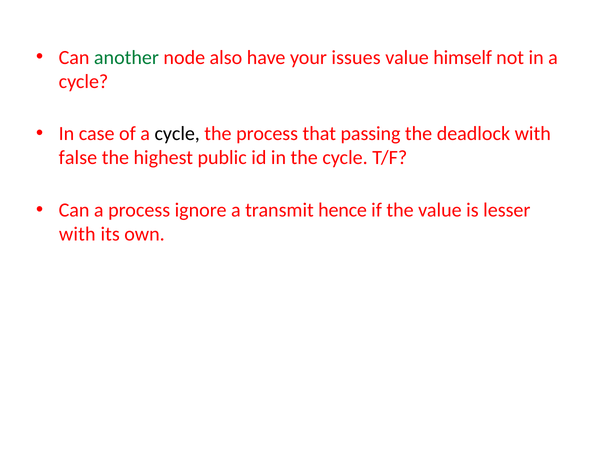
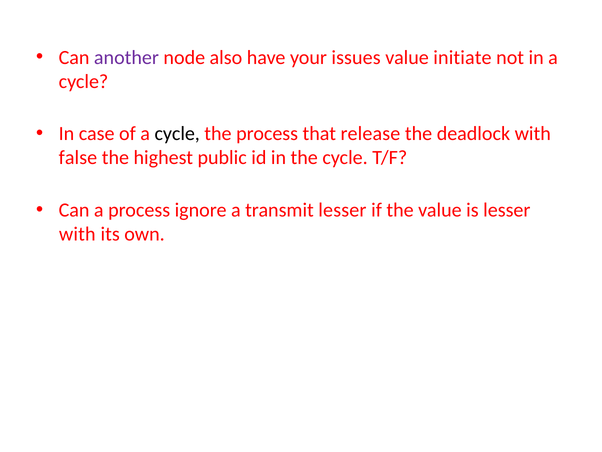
another colour: green -> purple
himself: himself -> initiate
passing: passing -> release
transmit hence: hence -> lesser
